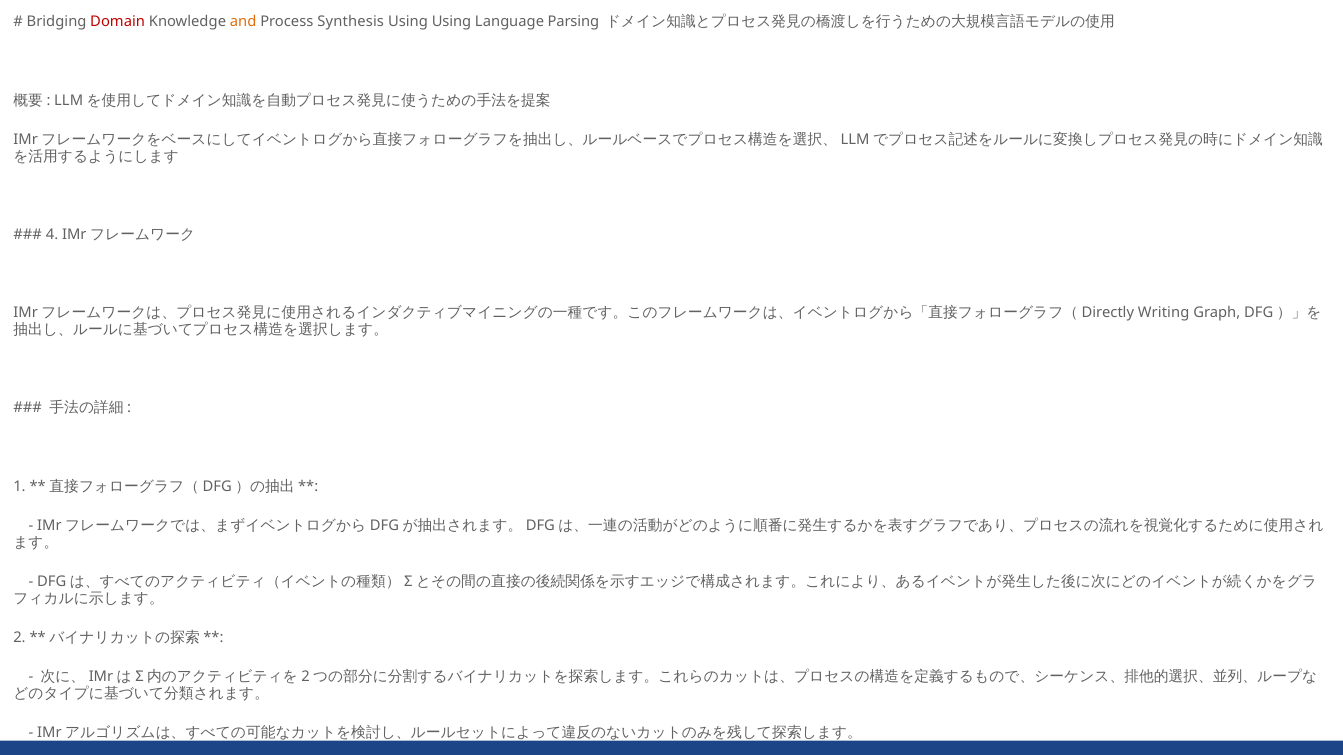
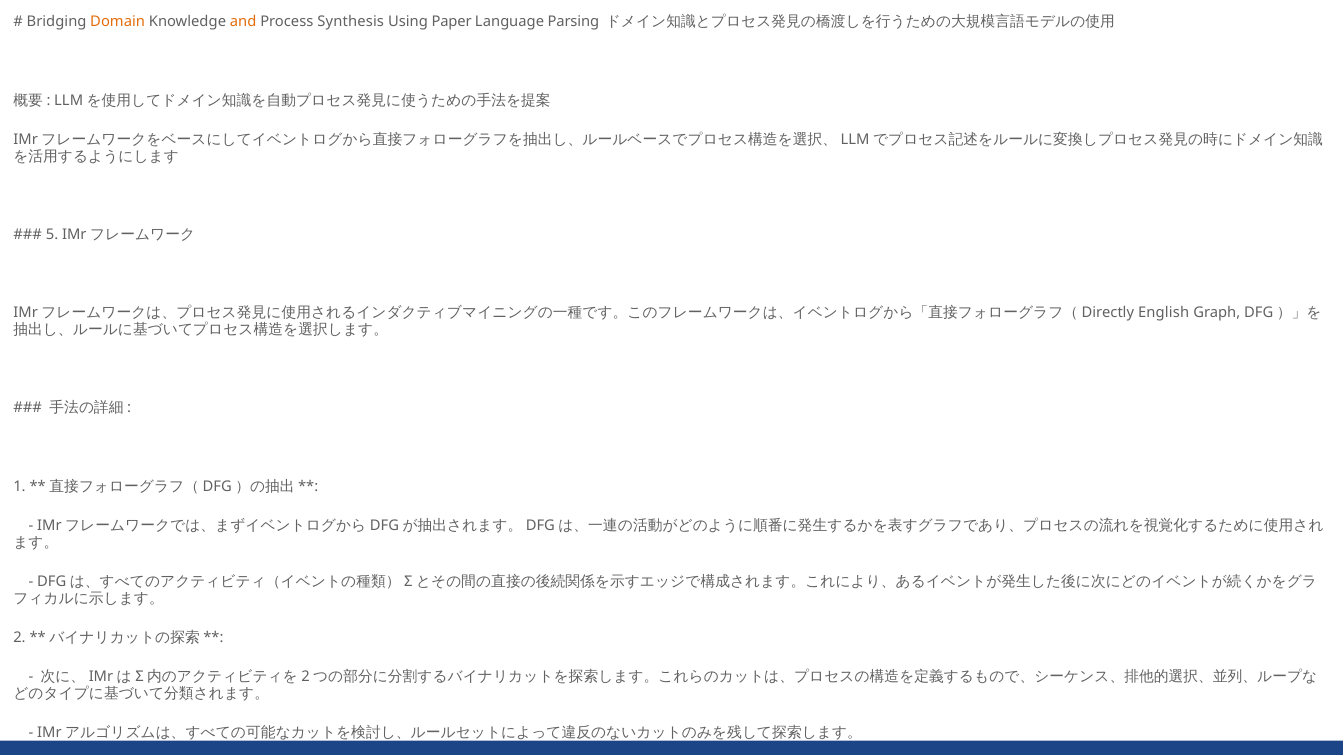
Domain colour: red -> orange
Using Using: Using -> Paper
4 at (52, 235): 4 -> 5
Writing: Writing -> English
